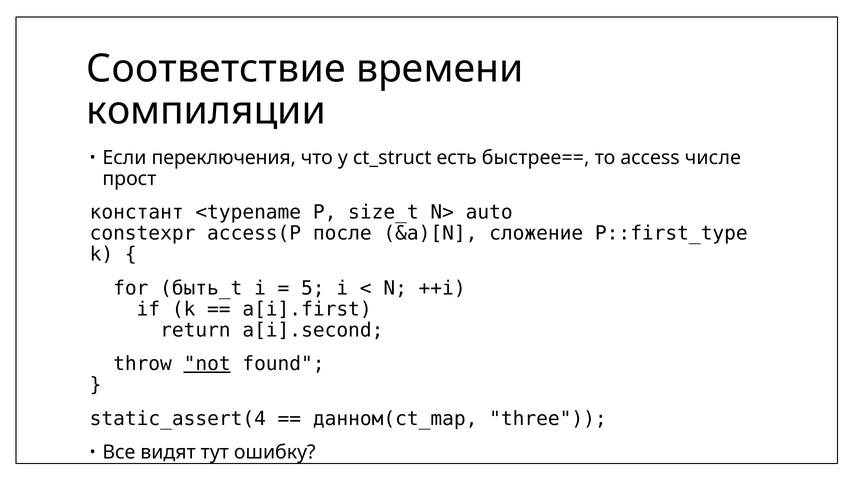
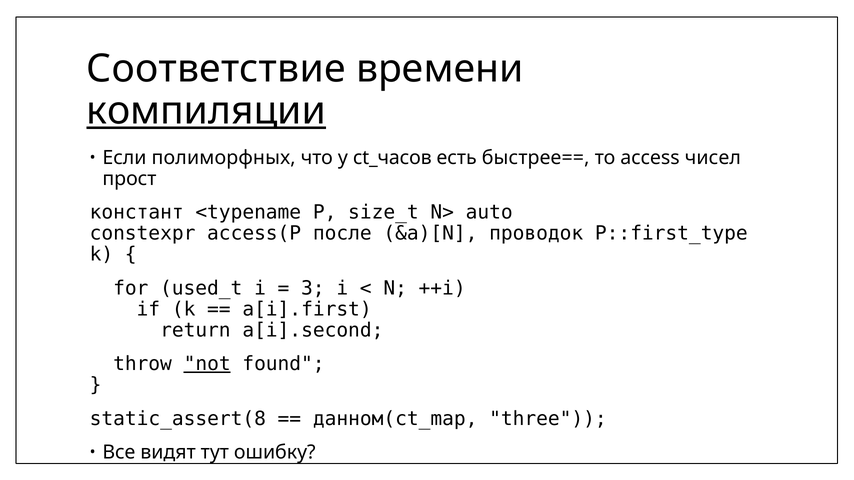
компиляции underline: none -> present
переключения: переключения -> полиморфных
ct_struct: ct_struct -> ct_часов
числе: числе -> чисел
сложение: сложение -> проводок
быть_t: быть_t -> used_t
5: 5 -> 3
static_assert(4: static_assert(4 -> static_assert(8
